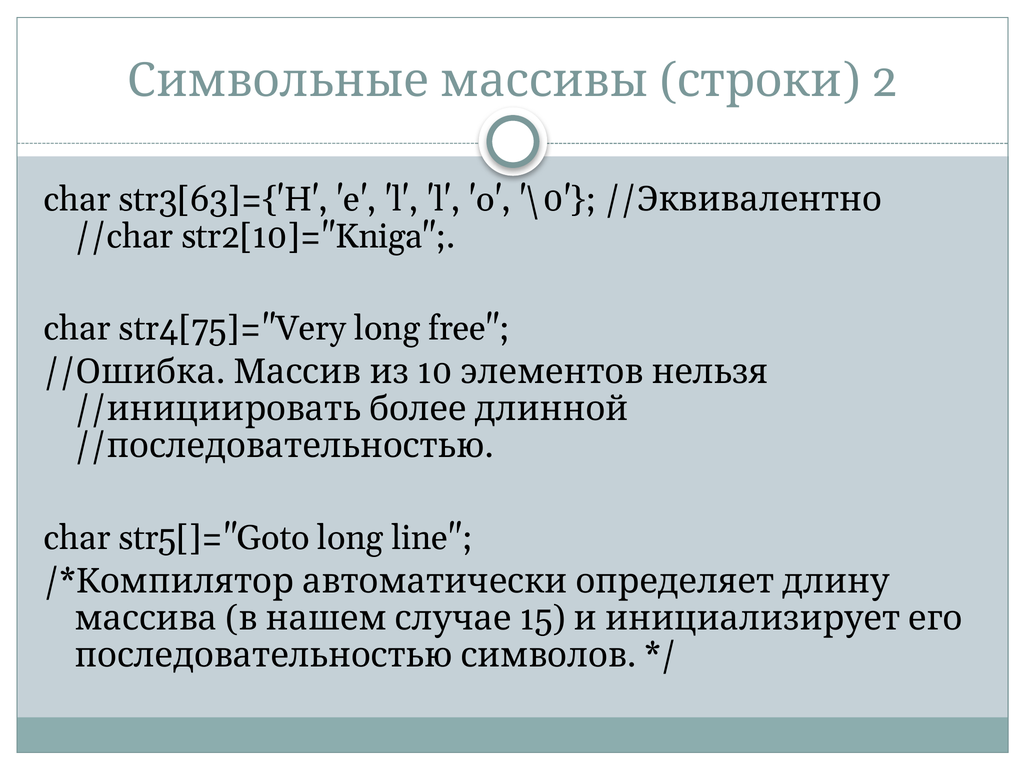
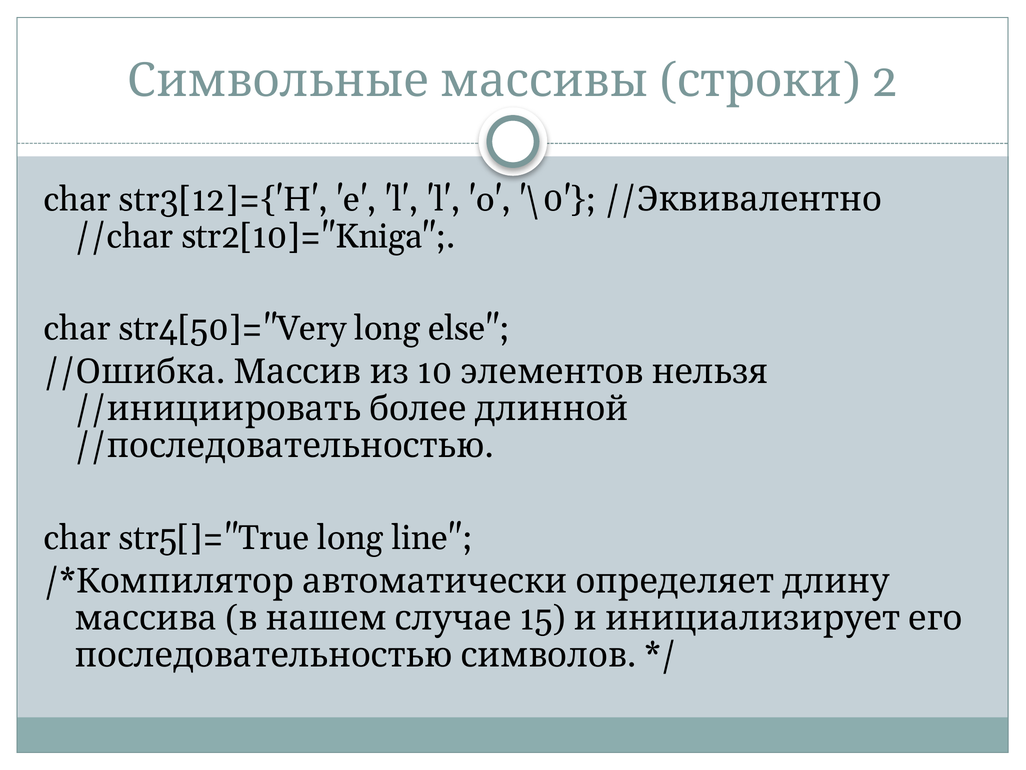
str3[63]={'H: str3[63]={'H -> str3[12]={'H
str4[75]="Very: str4[75]="Very -> str4[50]="Very
free: free -> else
str5[]="Goto: str5[]="Goto -> str5[]="True
